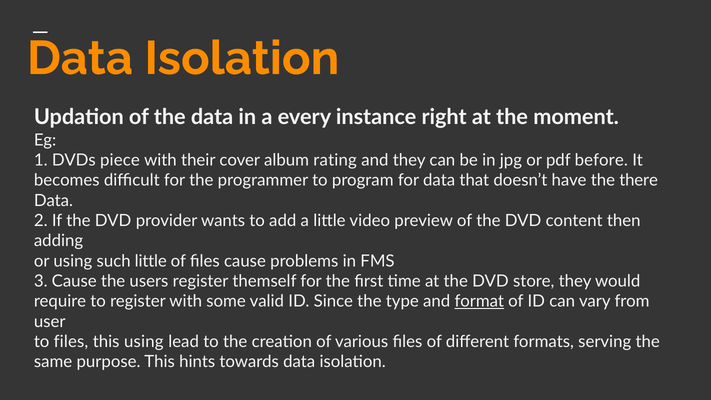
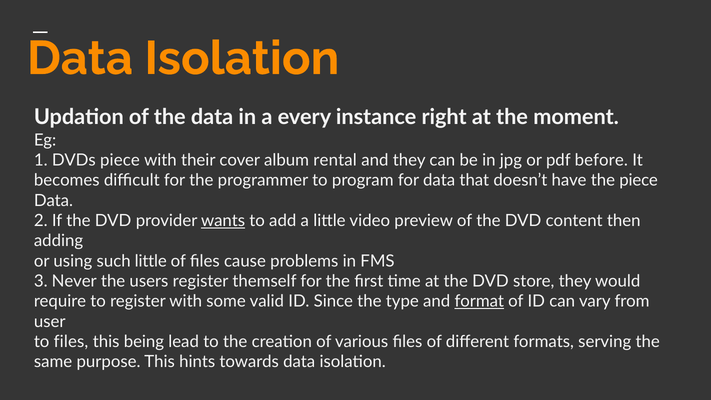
rating: rating -> rental
the there: there -> piece
wants underline: none -> present
3 Cause: Cause -> Never
this using: using -> being
